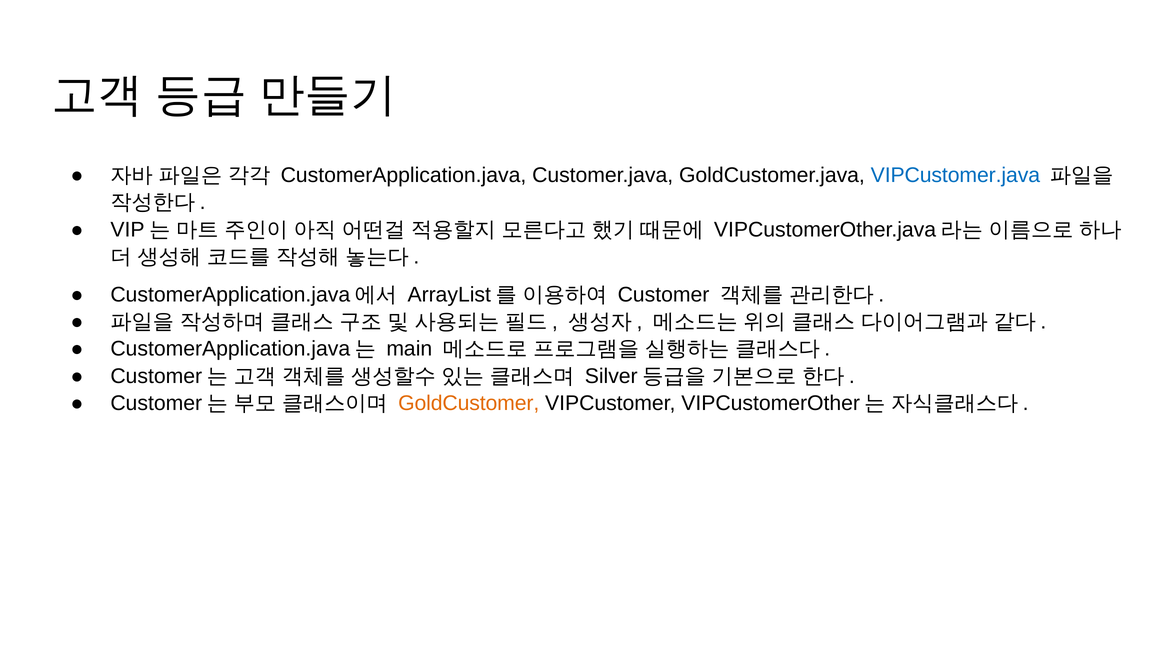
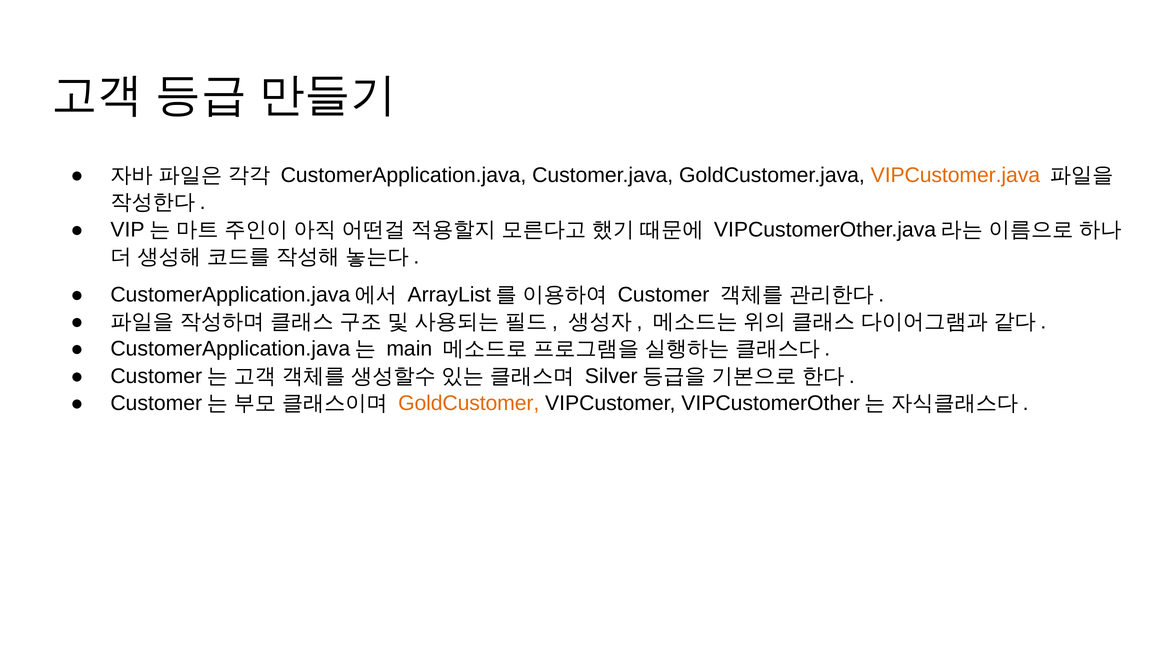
VIPCustomer.java colour: blue -> orange
